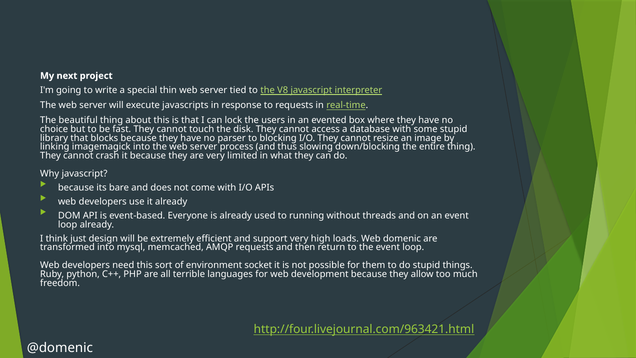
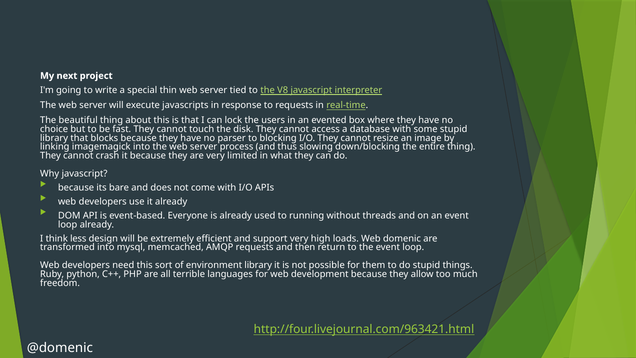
just: just -> less
environment socket: socket -> library
